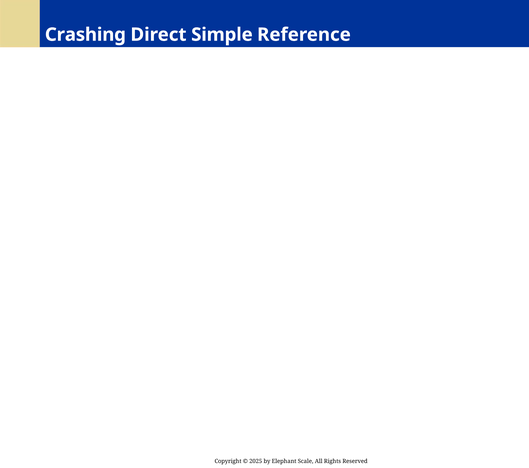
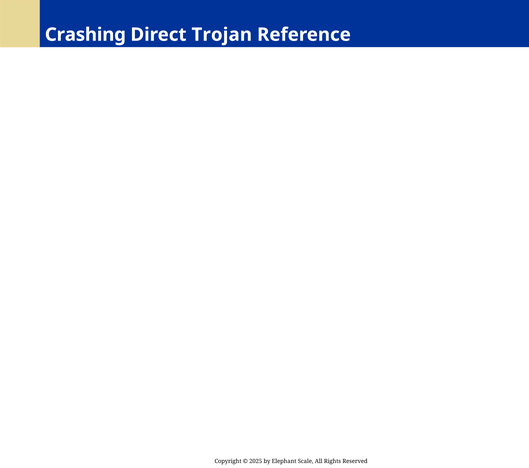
Simple: Simple -> Trojan
